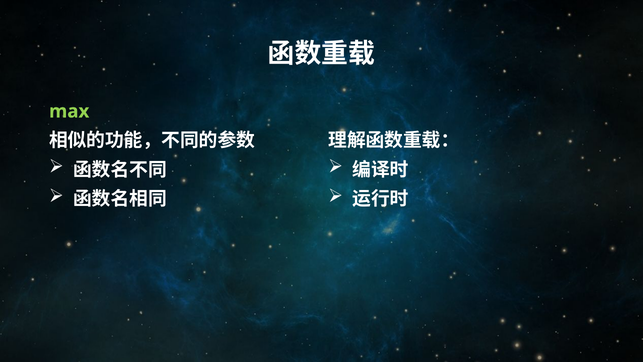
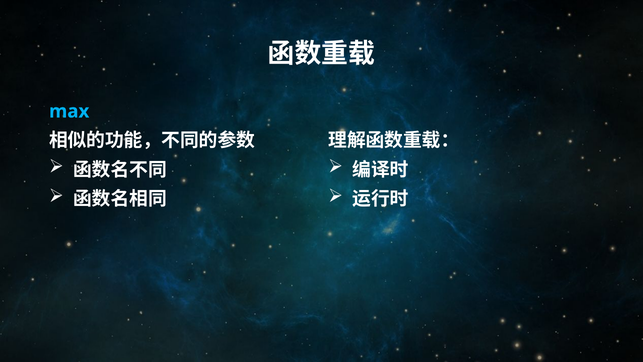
max colour: light green -> light blue
